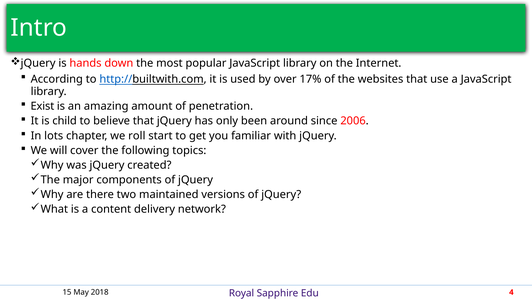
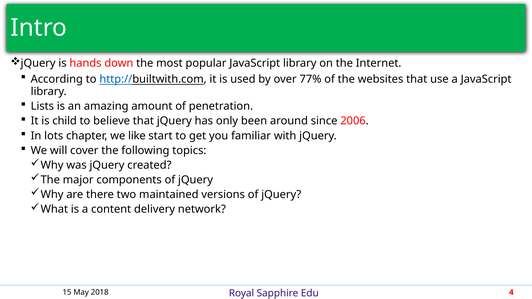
17%: 17% -> 77%
Exist: Exist -> Lists
roll: roll -> like
